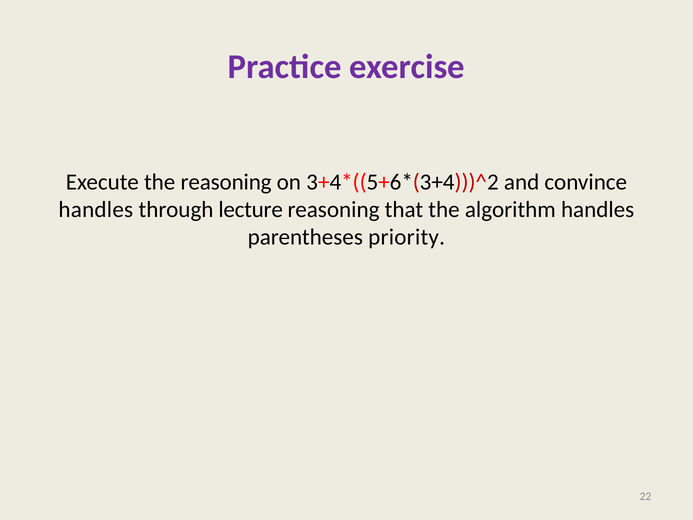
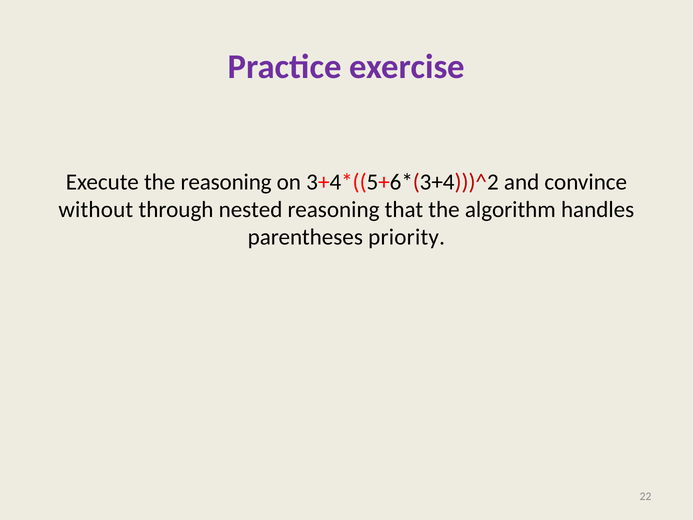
handles at (96, 210): handles -> without
lecture: lecture -> nested
